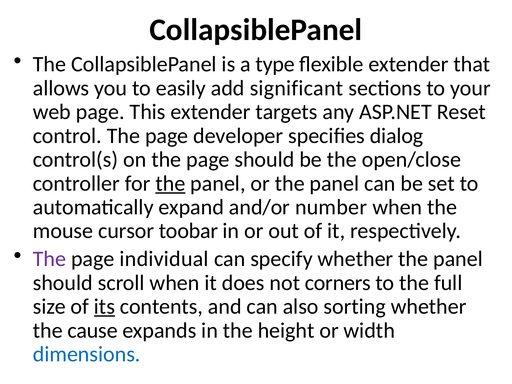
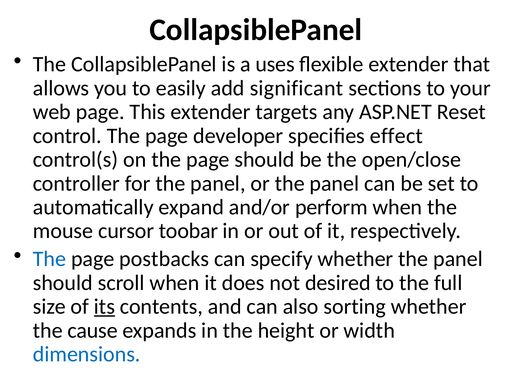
type: type -> uses
dialog: dialog -> effect
the at (170, 183) underline: present -> none
number: number -> perform
The at (49, 259) colour: purple -> blue
individual: individual -> postbacks
corners: corners -> desired
